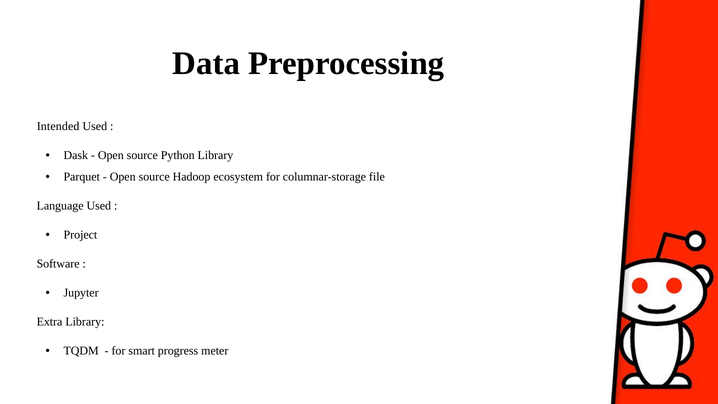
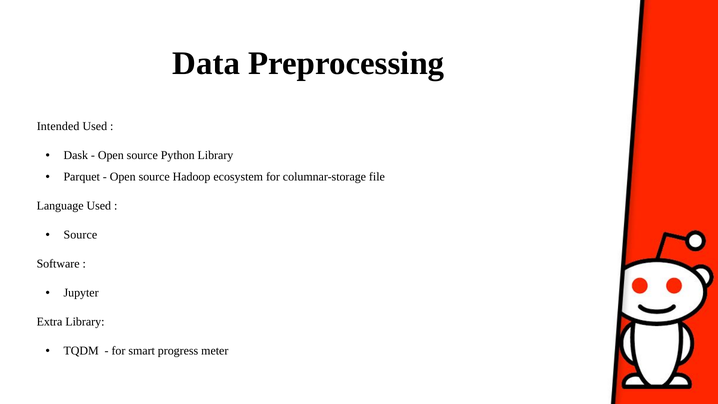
Project at (80, 235): Project -> Source
